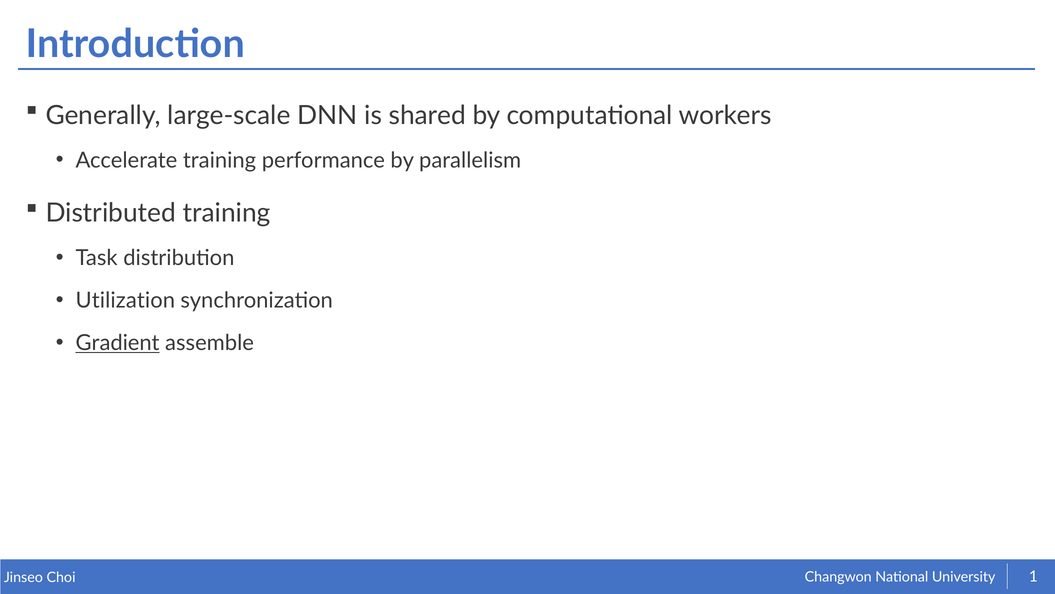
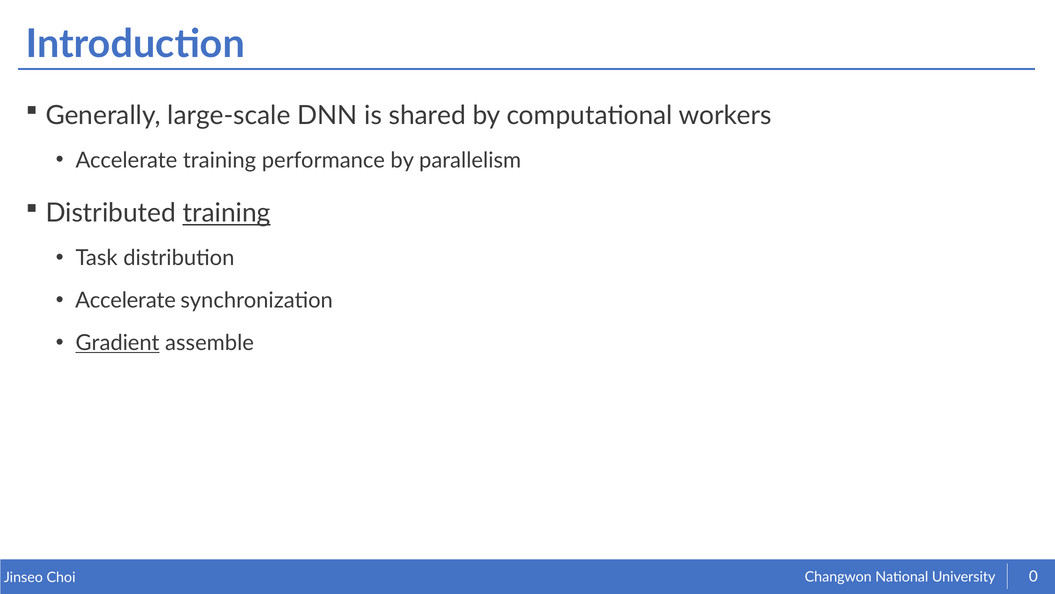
training at (227, 213) underline: none -> present
Utilization at (125, 300): Utilization -> Accelerate
1: 1 -> 0
